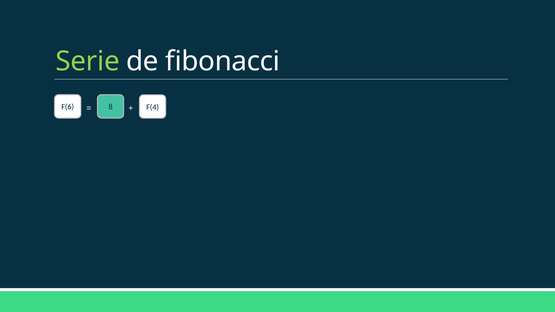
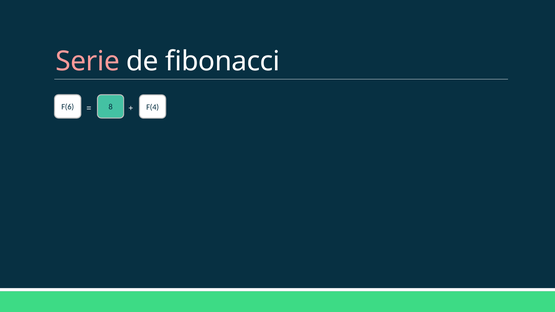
Serie colour: light green -> pink
